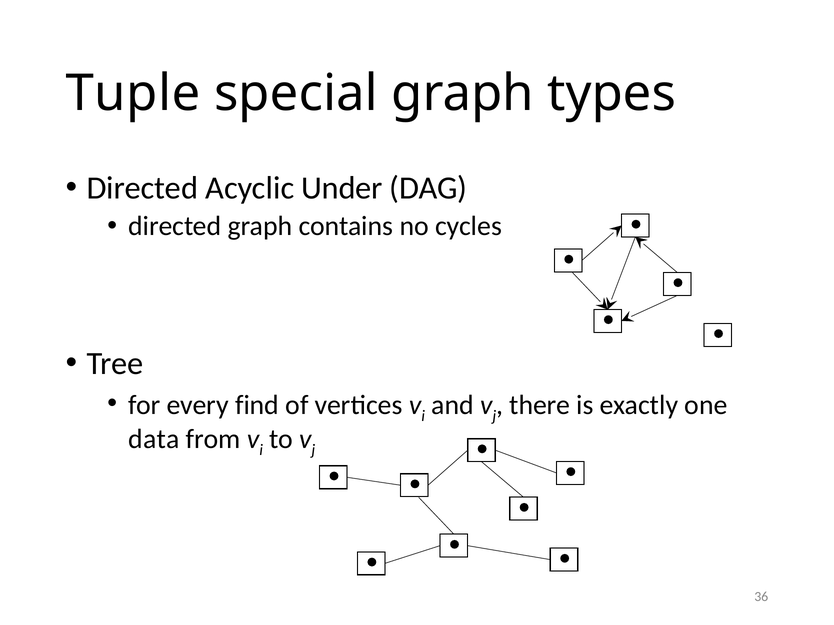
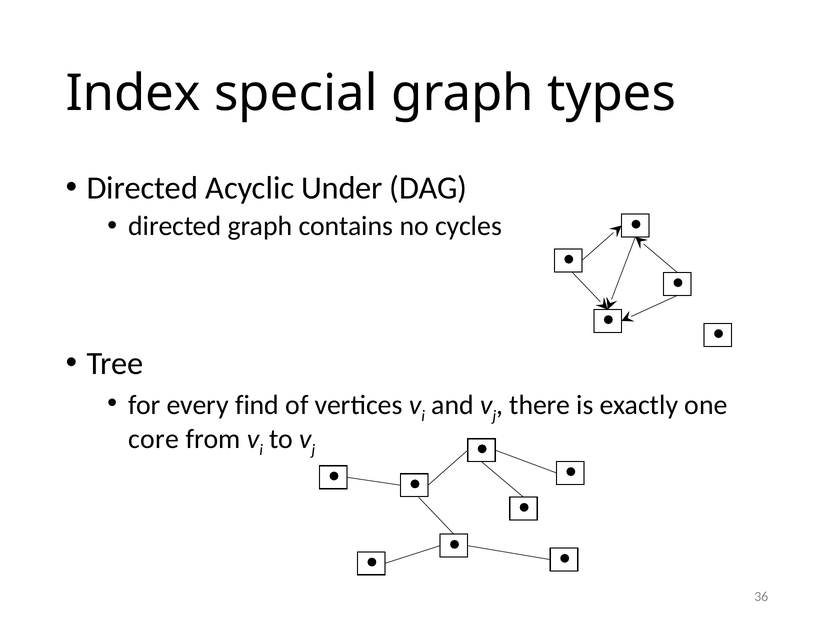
Tuple: Tuple -> Index
data: data -> core
